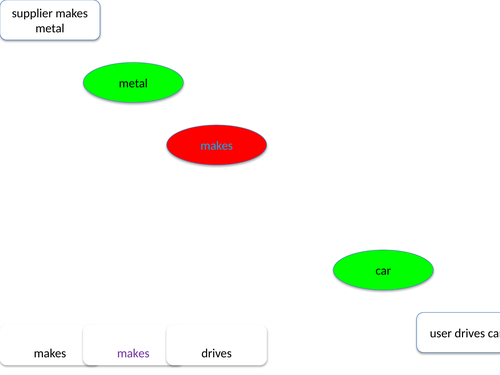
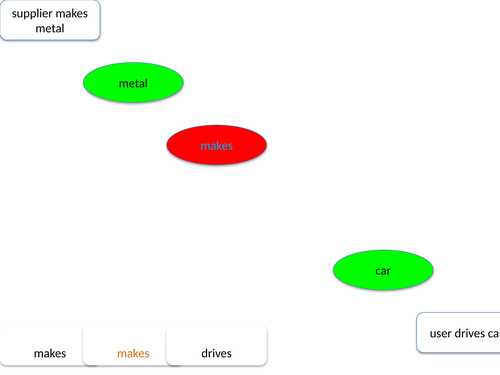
makes at (133, 353) colour: purple -> orange
